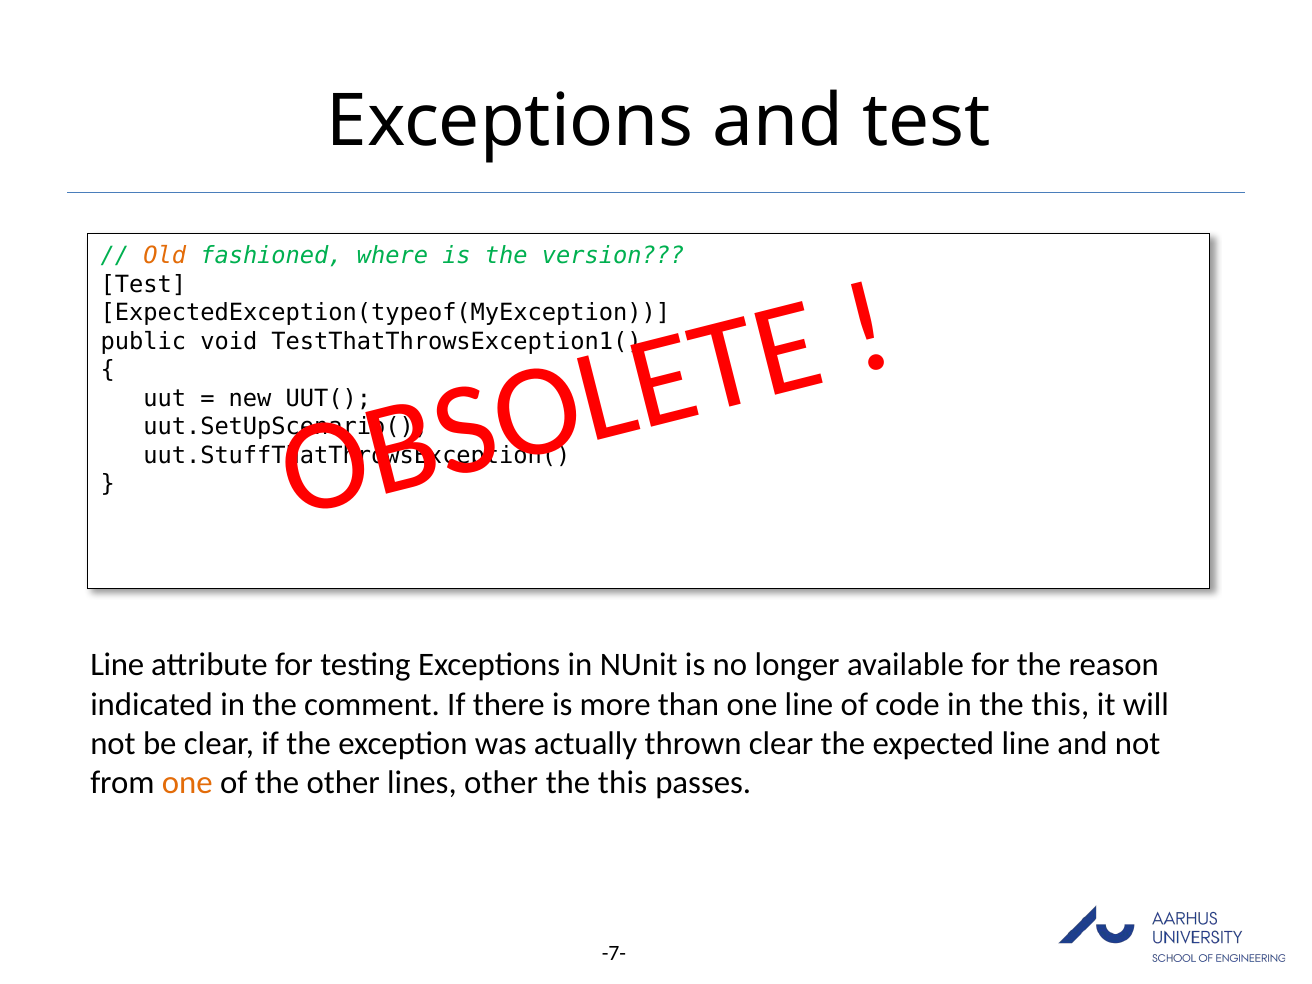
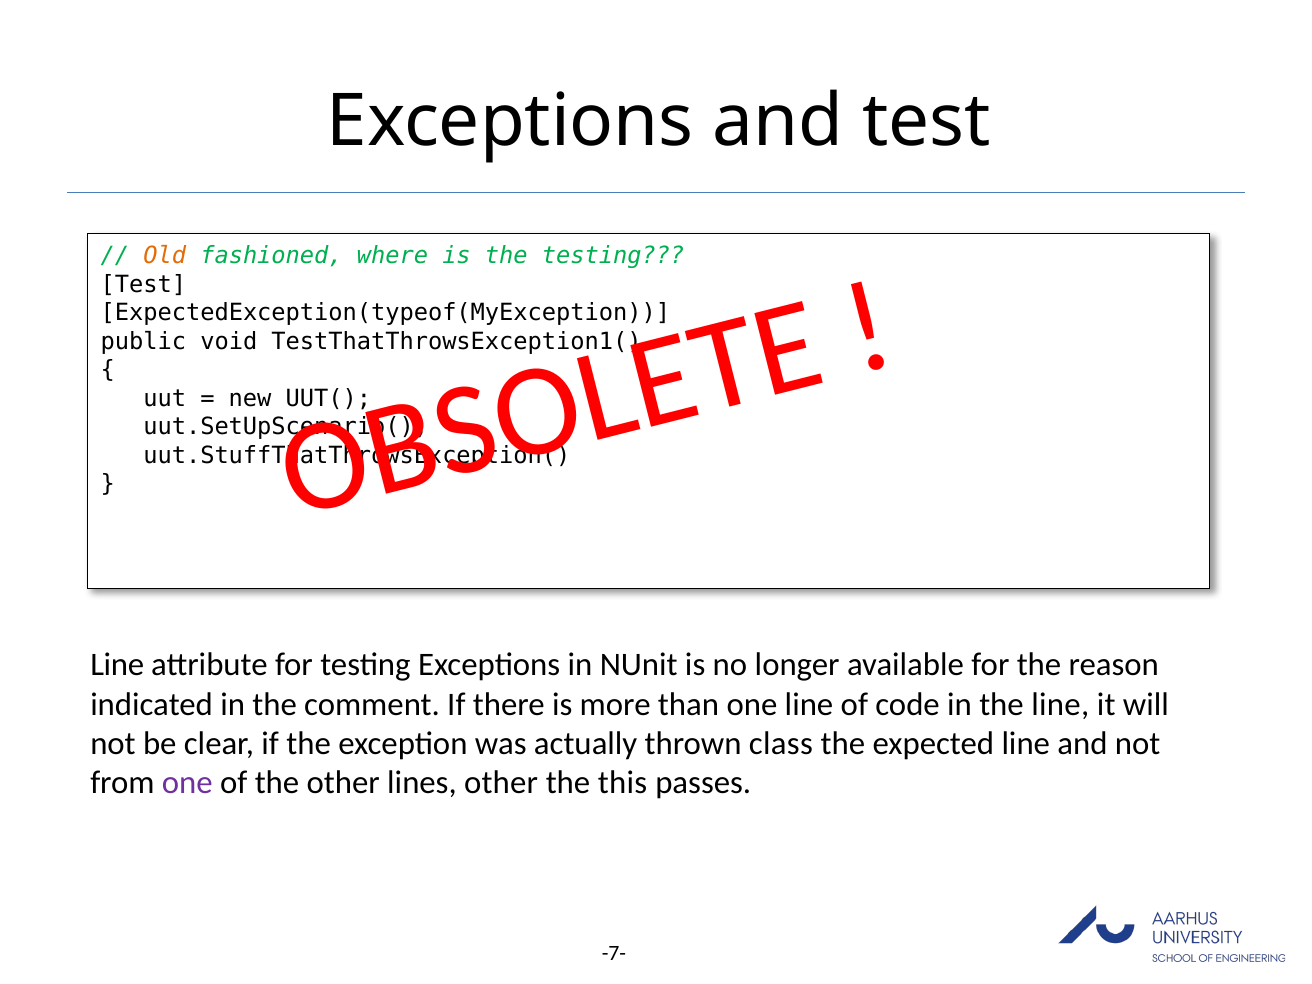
the version: version -> testing
in the this: this -> line
thrown clear: clear -> class
one at (187, 783) colour: orange -> purple
